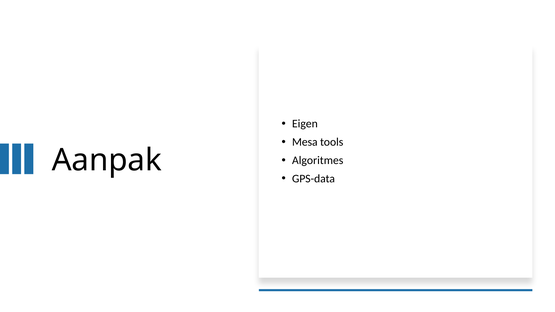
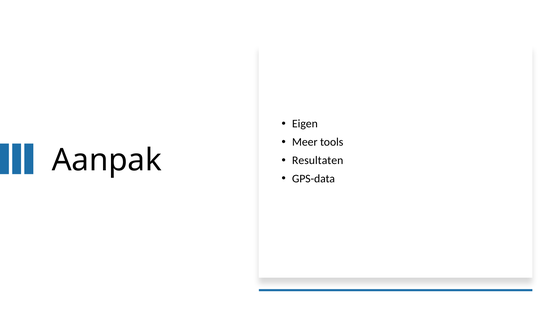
Mesa: Mesa -> Meer
Algoritmes: Algoritmes -> Resultaten
